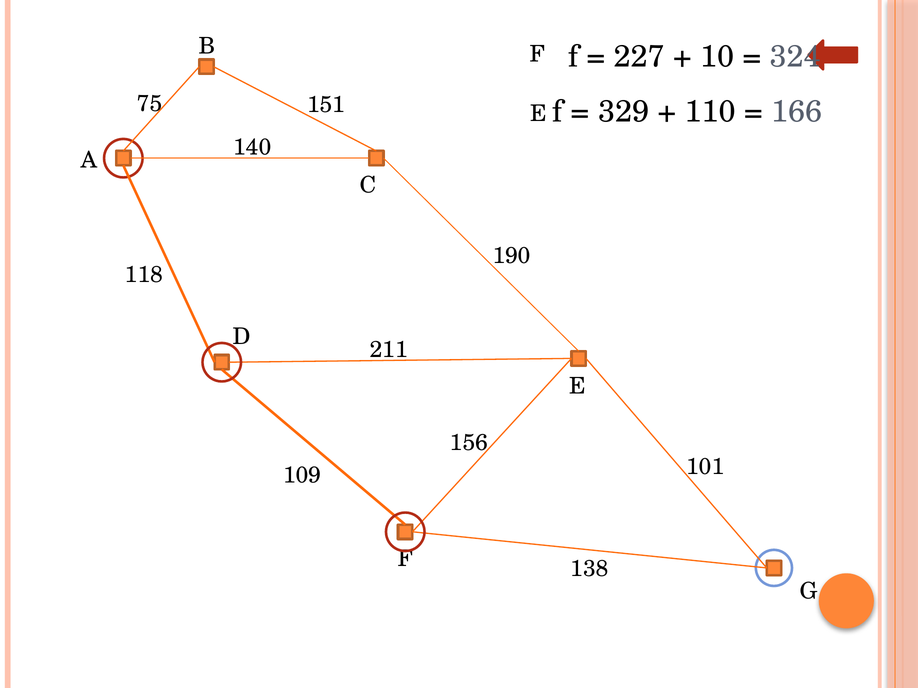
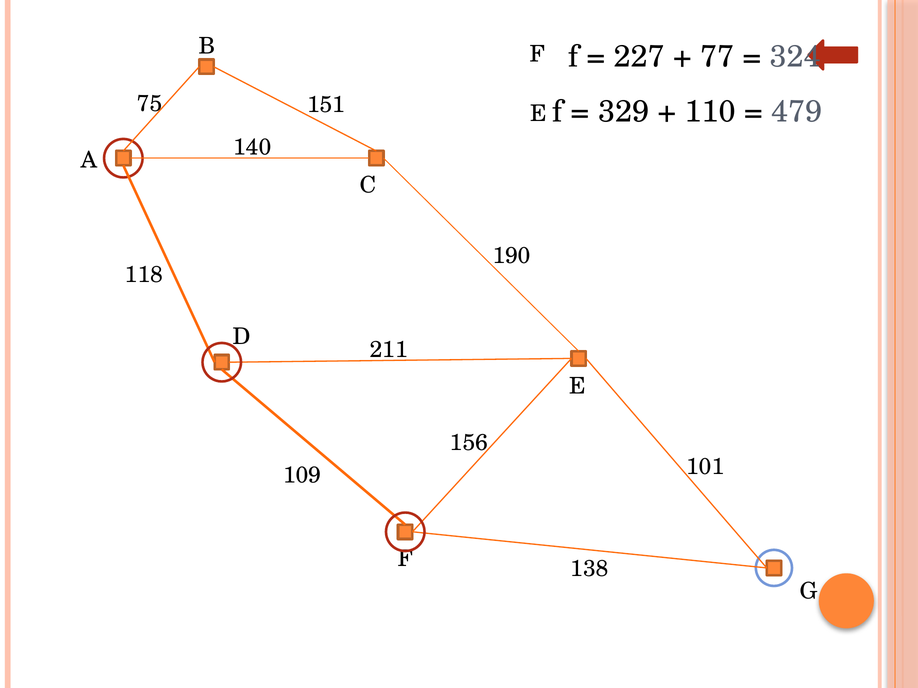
10: 10 -> 77
166: 166 -> 479
